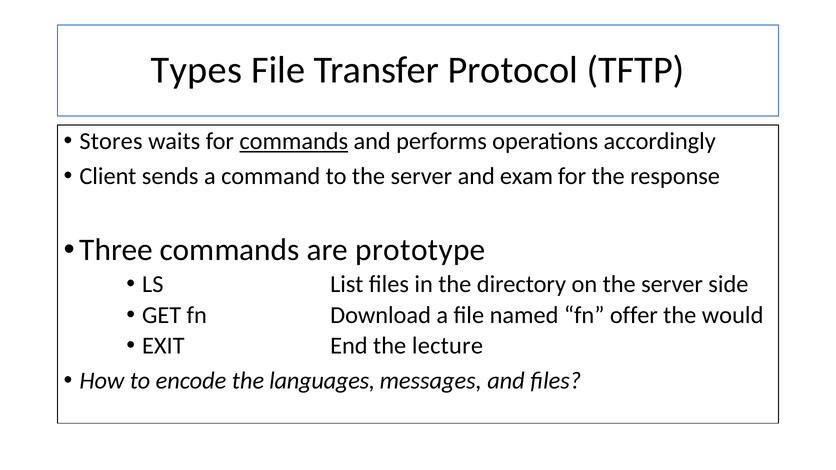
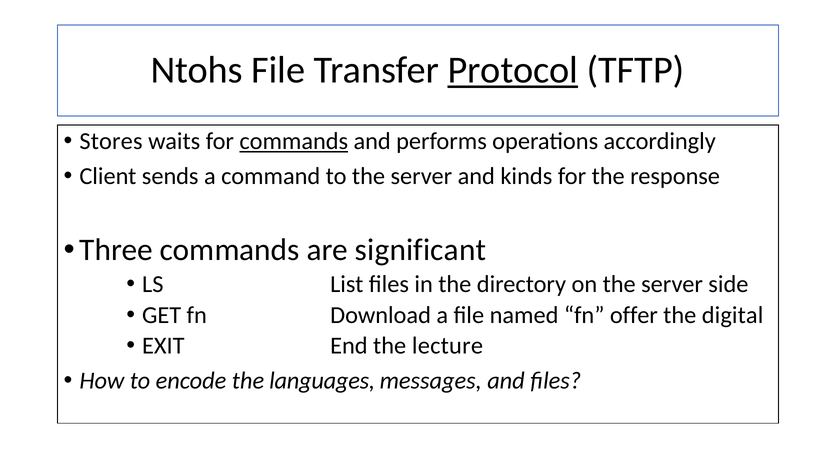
Types: Types -> Ntohs
Protocol underline: none -> present
exam: exam -> kinds
prototype: prototype -> significant
would: would -> digital
